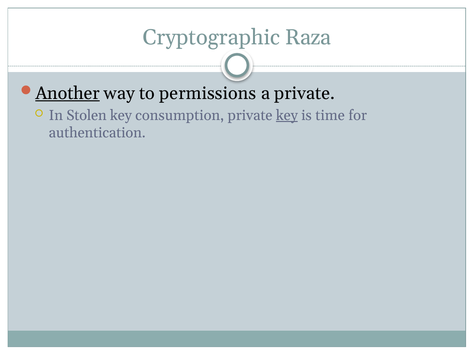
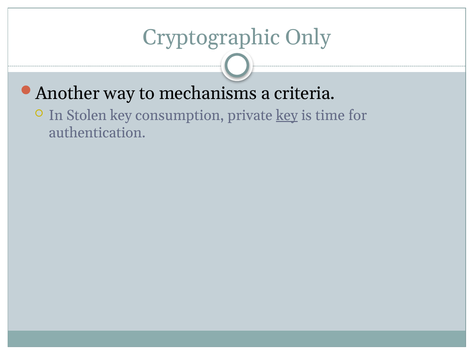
Raza: Raza -> Only
Another underline: present -> none
permissions: permissions -> mechanisms
a private: private -> criteria
